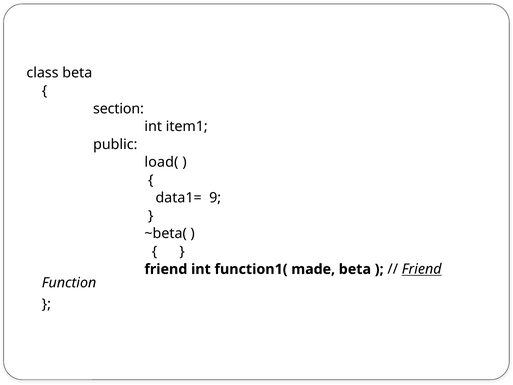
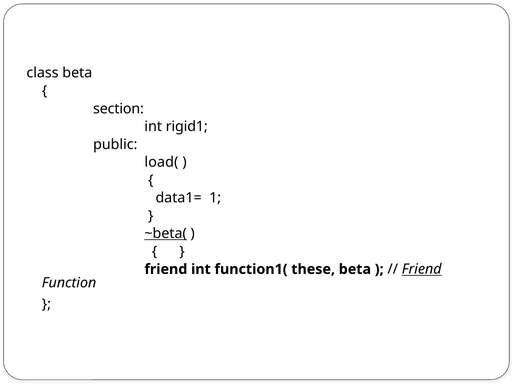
item1: item1 -> rigid1
9: 9 -> 1
~beta( underline: none -> present
made: made -> these
